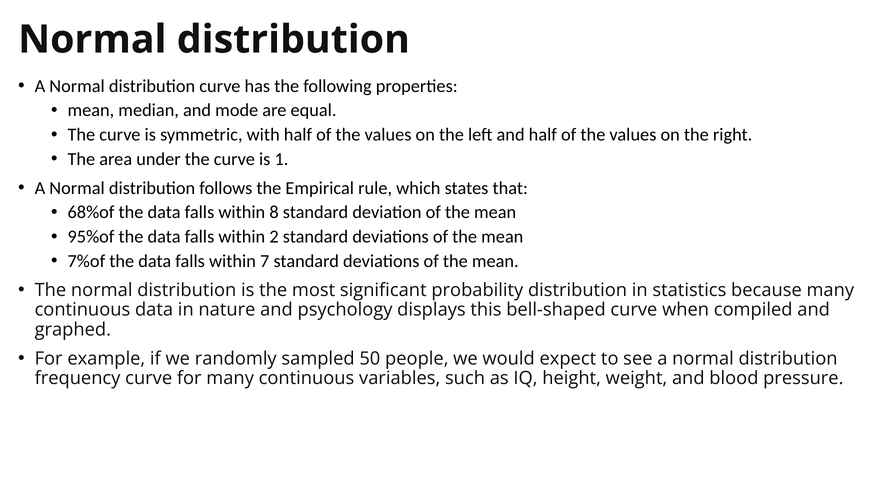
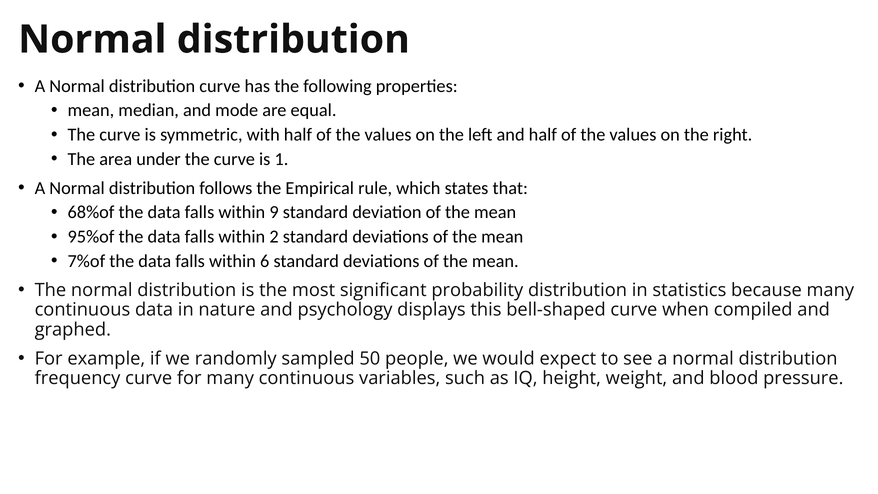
8: 8 -> 9
7: 7 -> 6
